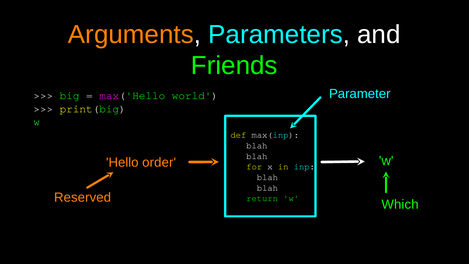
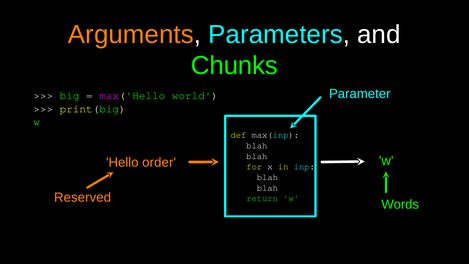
Friends: Friends -> Chunks
Which: Which -> Words
